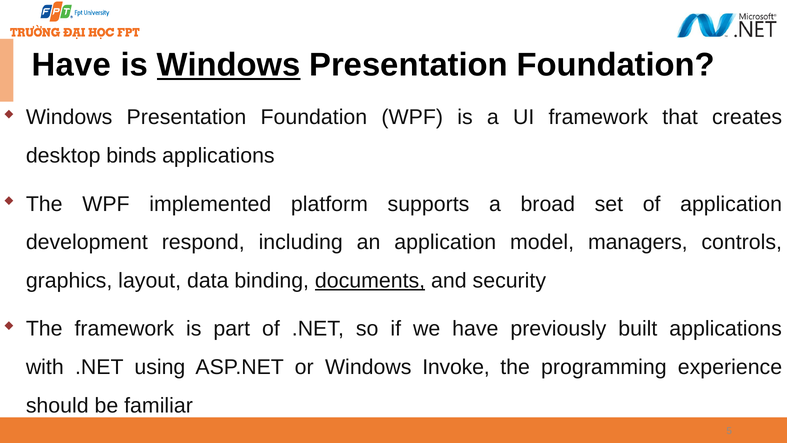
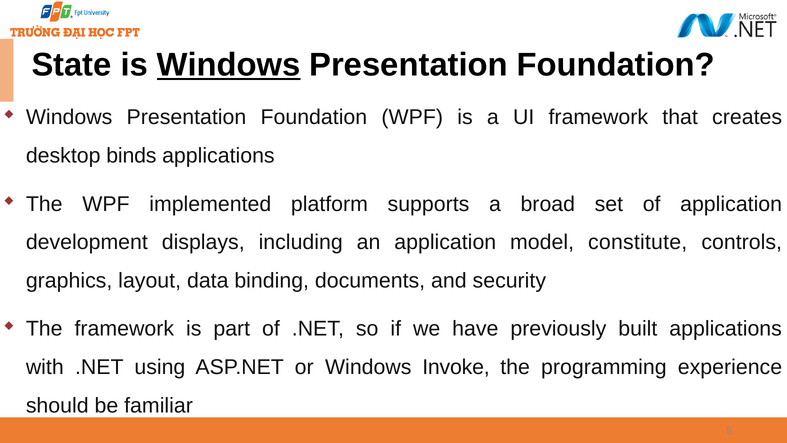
Have at (71, 65): Have -> State
respond: respond -> displays
managers: managers -> constitute
documents underline: present -> none
